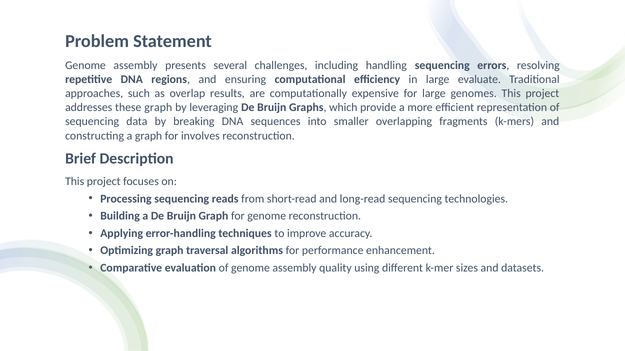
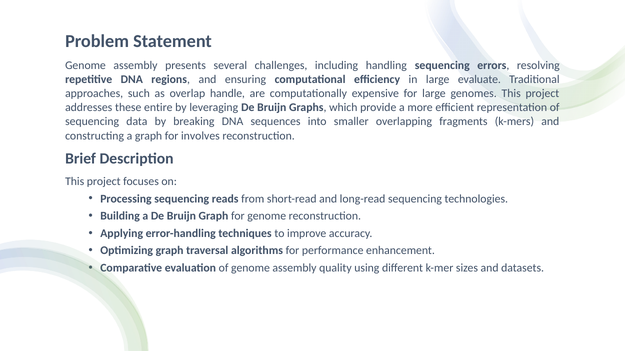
results: results -> handle
these graph: graph -> entire
